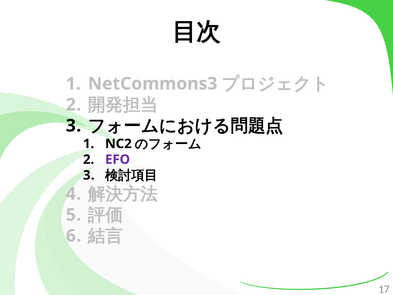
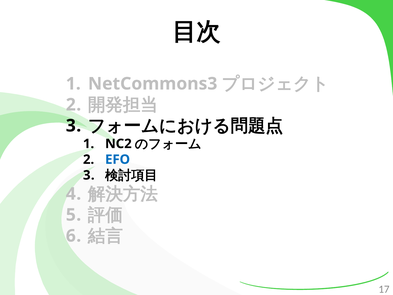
EFO colour: purple -> blue
